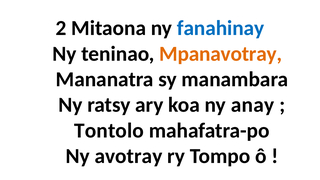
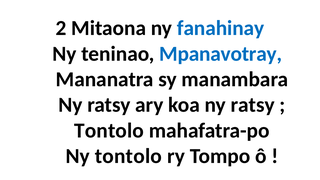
Mpanavotray colour: orange -> blue
koa ny anay: anay -> ratsy
Ny avotray: avotray -> tontolo
